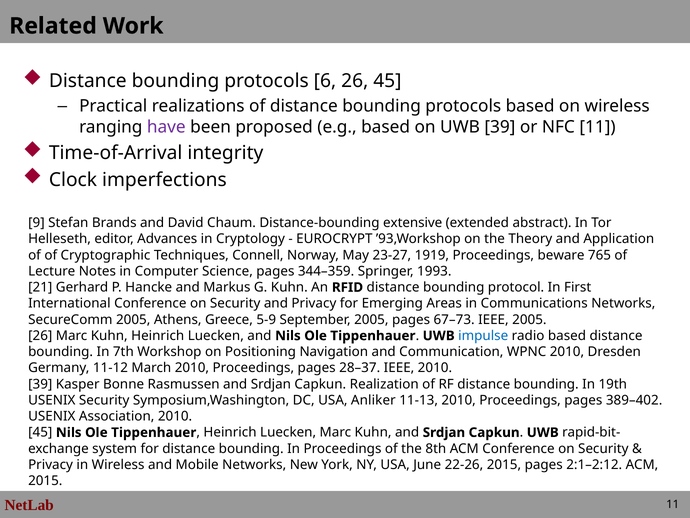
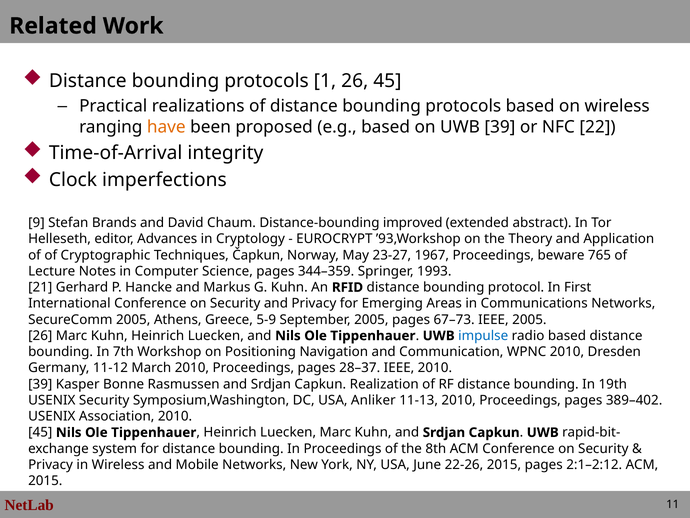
6: 6 -> 1
have colour: purple -> orange
NFC 11: 11 -> 22
extensive: extensive -> improved
Connell: Connell -> Čapkun
1919: 1919 -> 1967
